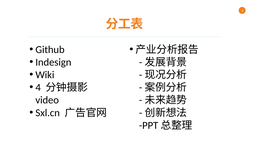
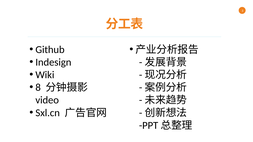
4: 4 -> 8
